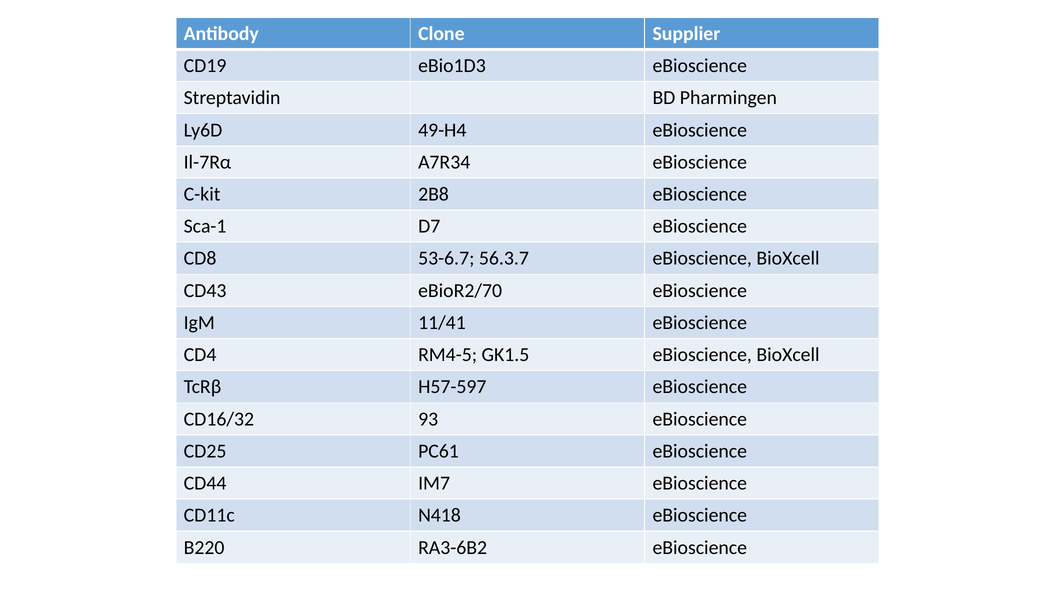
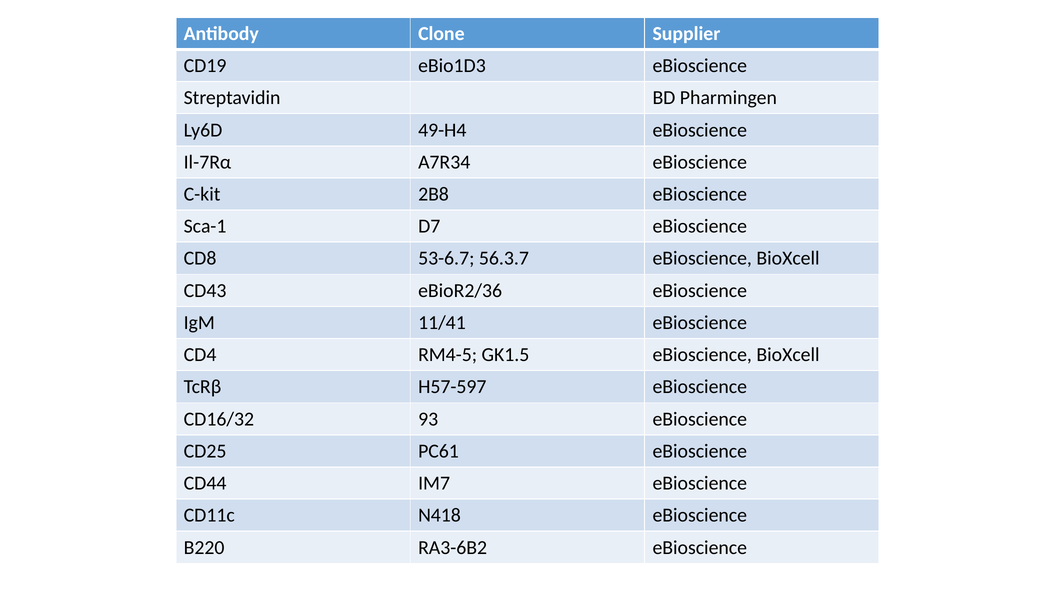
eBioR2/70: eBioR2/70 -> eBioR2/36
